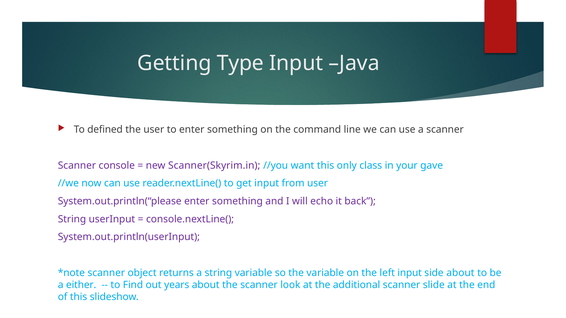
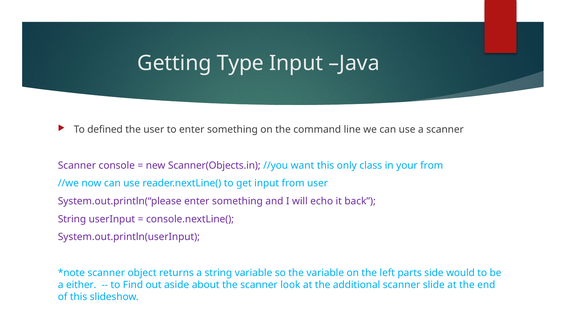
Scanner(Skyrim.in: Scanner(Skyrim.in -> Scanner(Objects.in
your gave: gave -> from
left input: input -> parts
side about: about -> would
years: years -> aside
